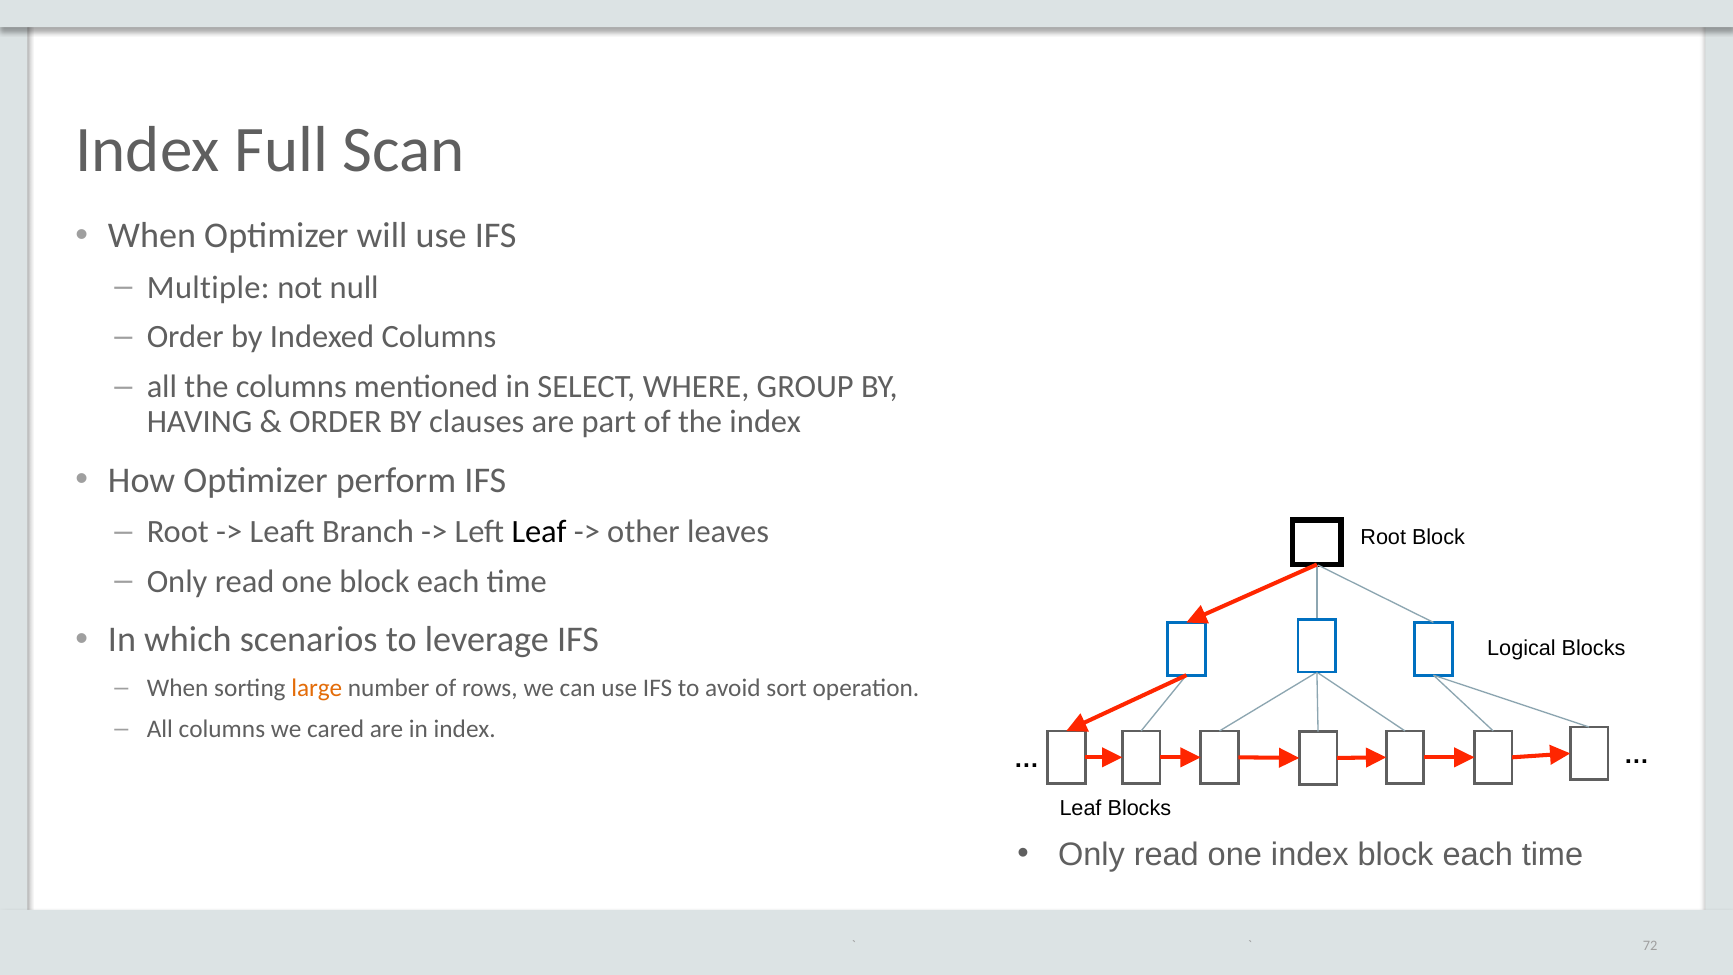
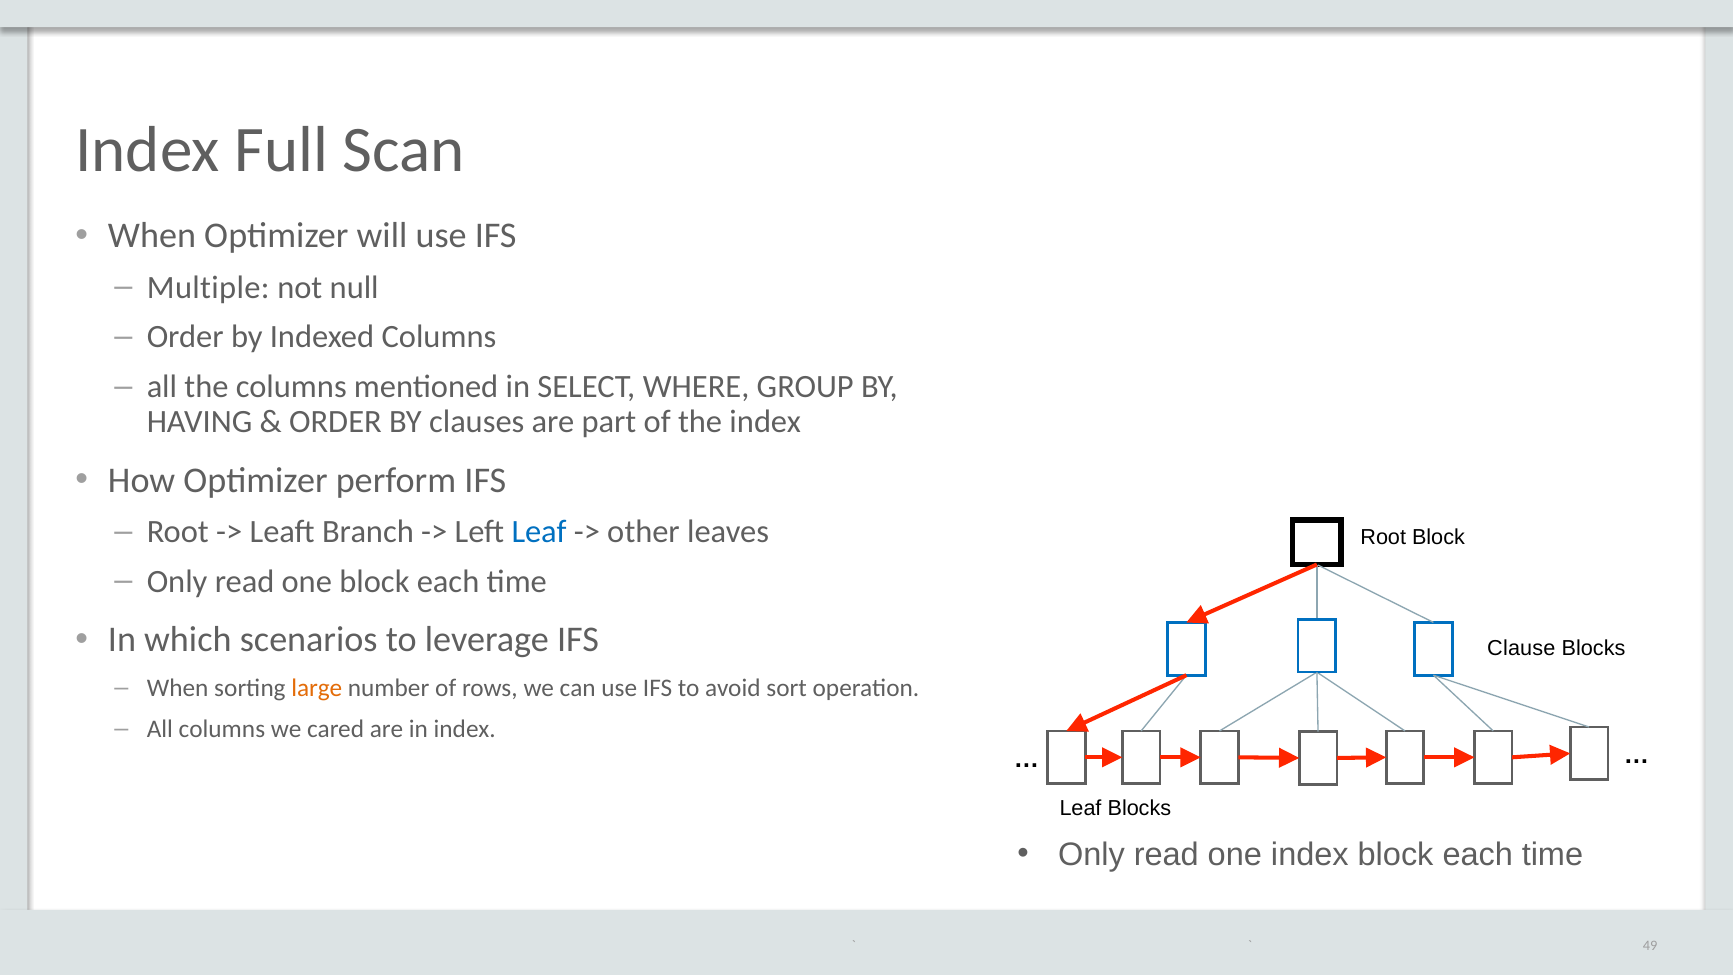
Leaf at (539, 532) colour: black -> blue
Logical: Logical -> Clause
72: 72 -> 49
